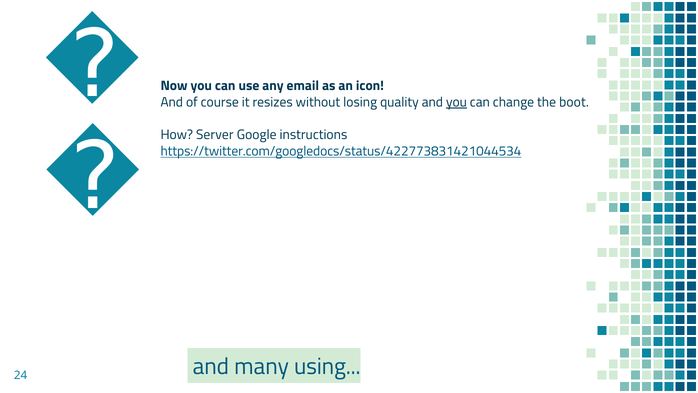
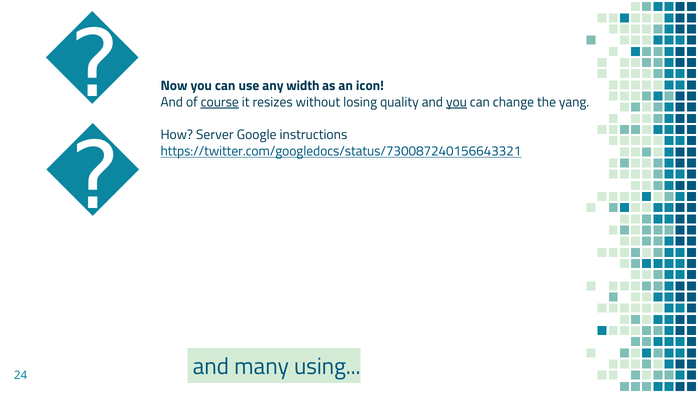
email: email -> width
course underline: none -> present
boot: boot -> yang
https://twitter.com/googledocs/status/422773831421044534: https://twitter.com/googledocs/status/422773831421044534 -> https://twitter.com/googledocs/status/730087240156643321
